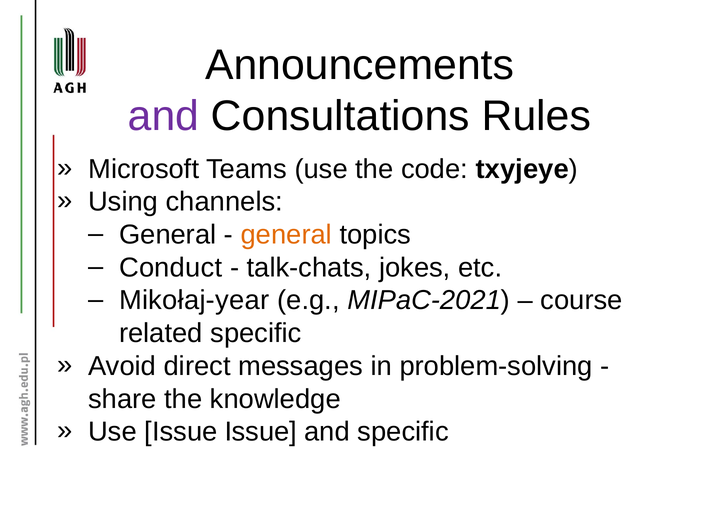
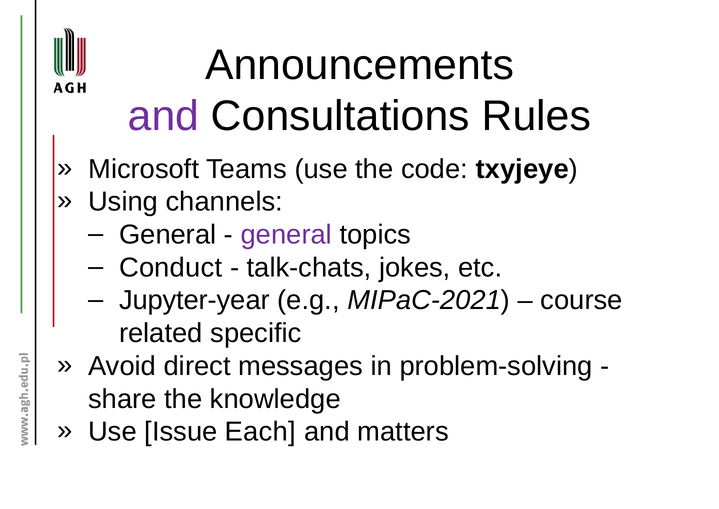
general at (286, 235) colour: orange -> purple
Mikołaj-year: Mikołaj-year -> Jupyter-year
Issue Issue: Issue -> Each
and specific: specific -> matters
